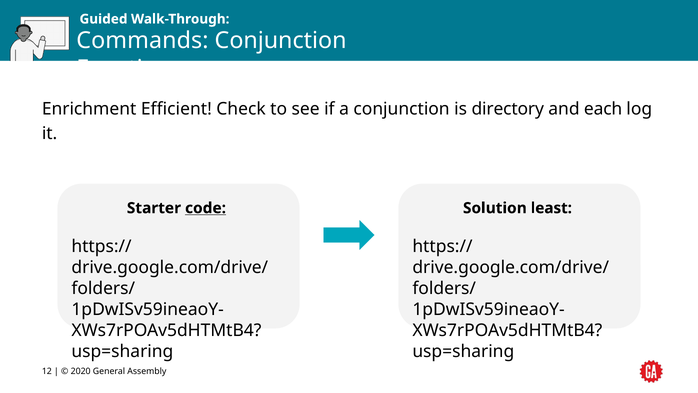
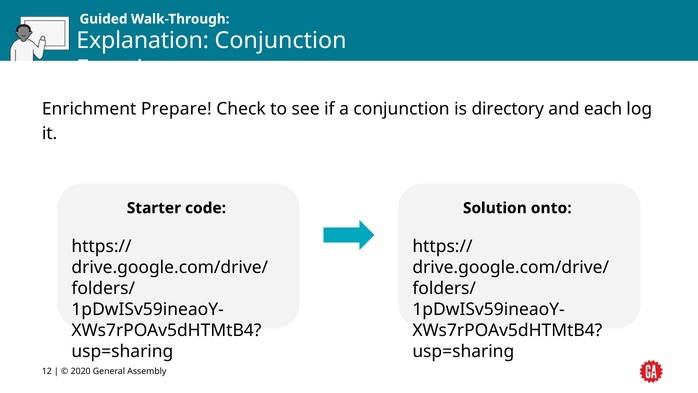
Commands: Commands -> Explanation
Efficient: Efficient -> Prepare
code underline: present -> none
least: least -> onto
